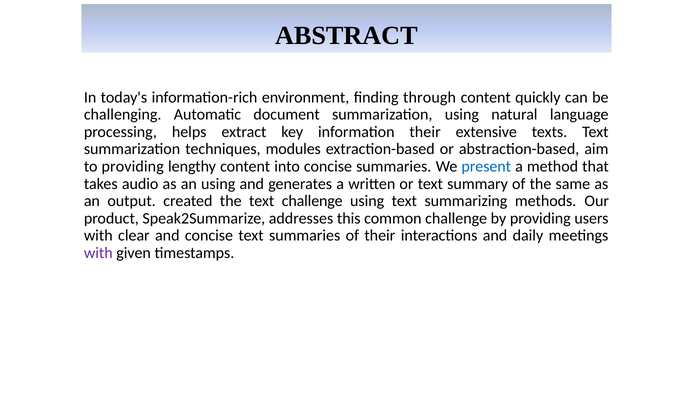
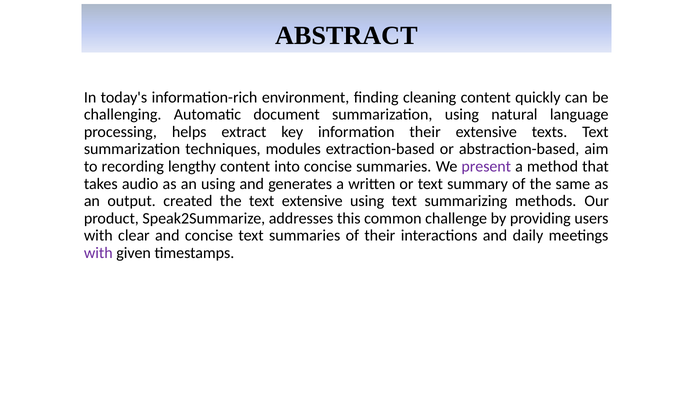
through: through -> cleaning
to providing: providing -> recording
present colour: blue -> purple
text challenge: challenge -> extensive
